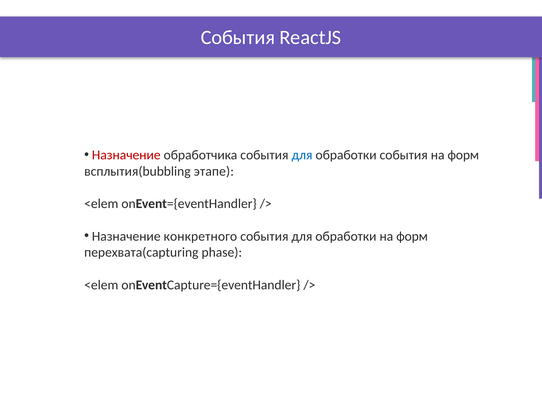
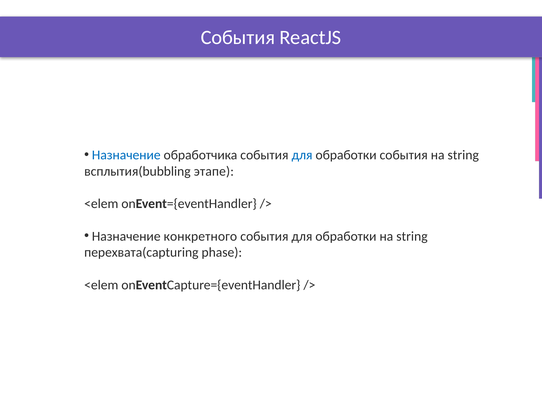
Назначение at (126, 155) colour: red -> blue
события на форм: форм -> string
обработки на форм: форм -> string
